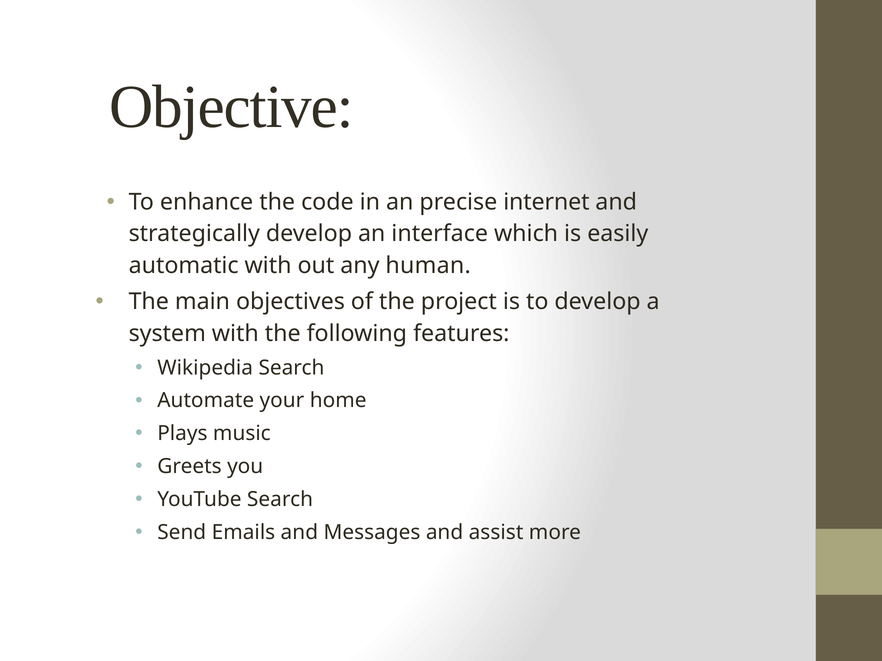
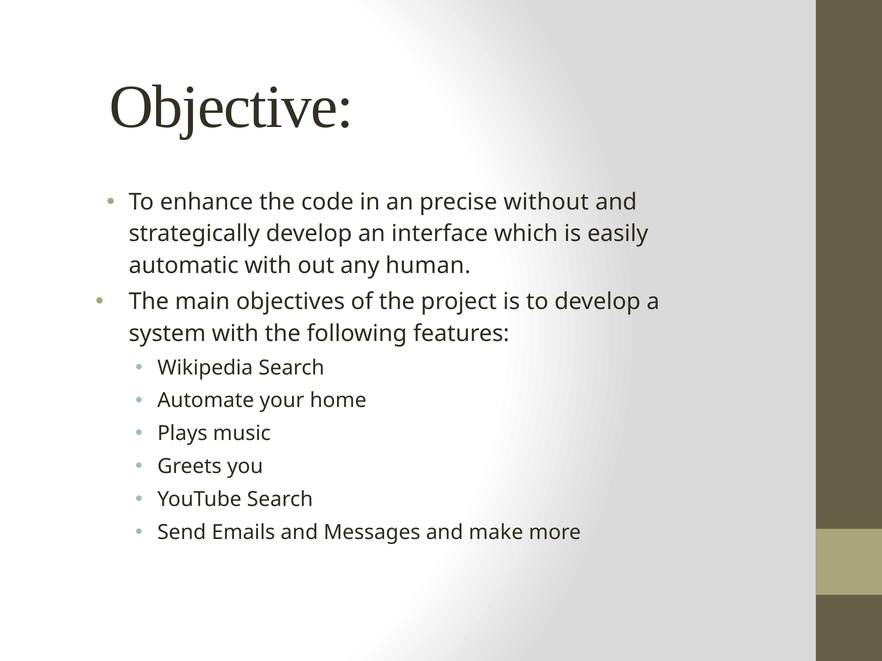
internet: internet -> without
assist: assist -> make
